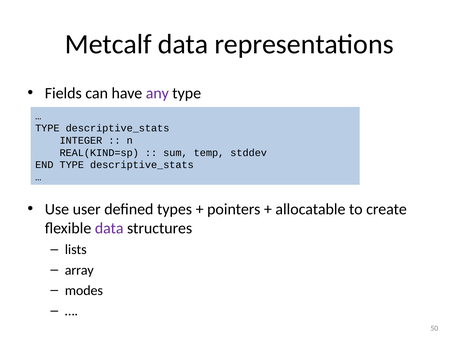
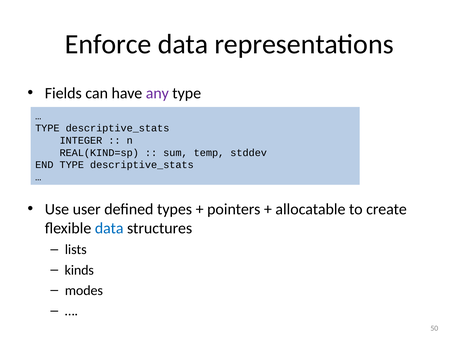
Metcalf: Metcalf -> Enforce
data at (109, 228) colour: purple -> blue
array: array -> kinds
